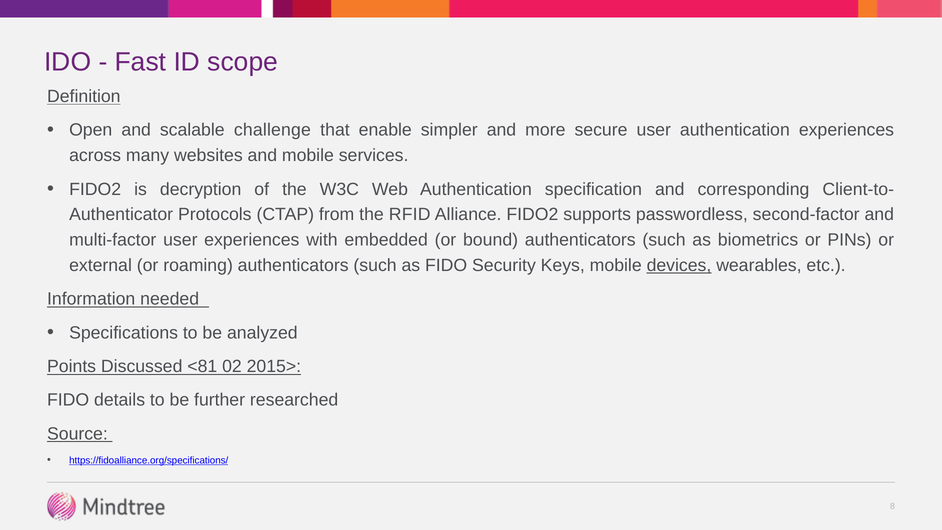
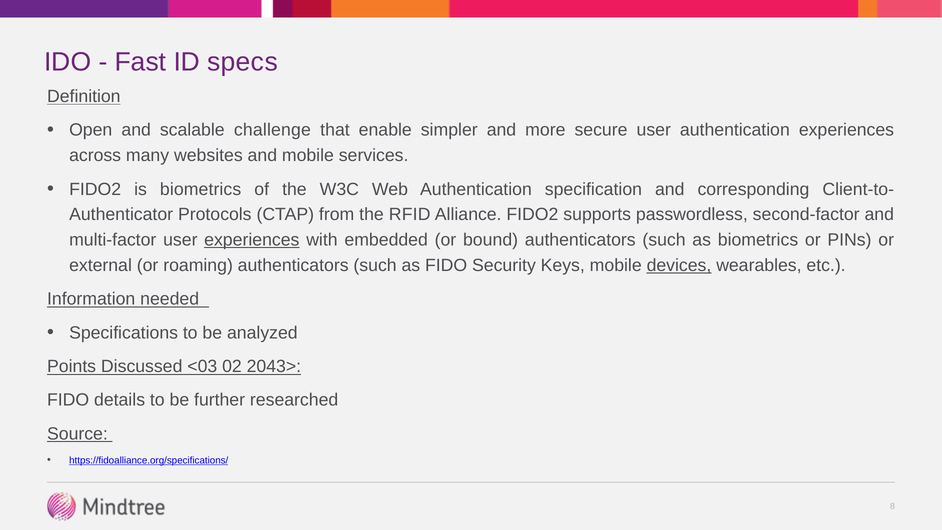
scope: scope -> specs
is decryption: decryption -> biometrics
experiences at (252, 240) underline: none -> present
<81: <81 -> <03
2015>: 2015> -> 2043>
